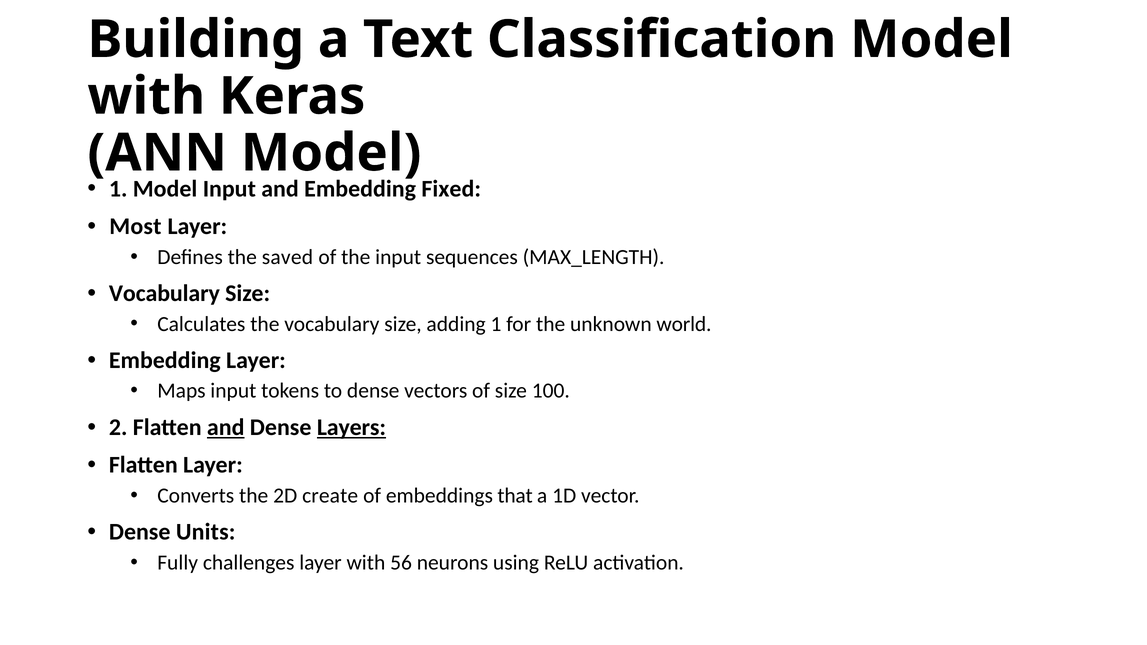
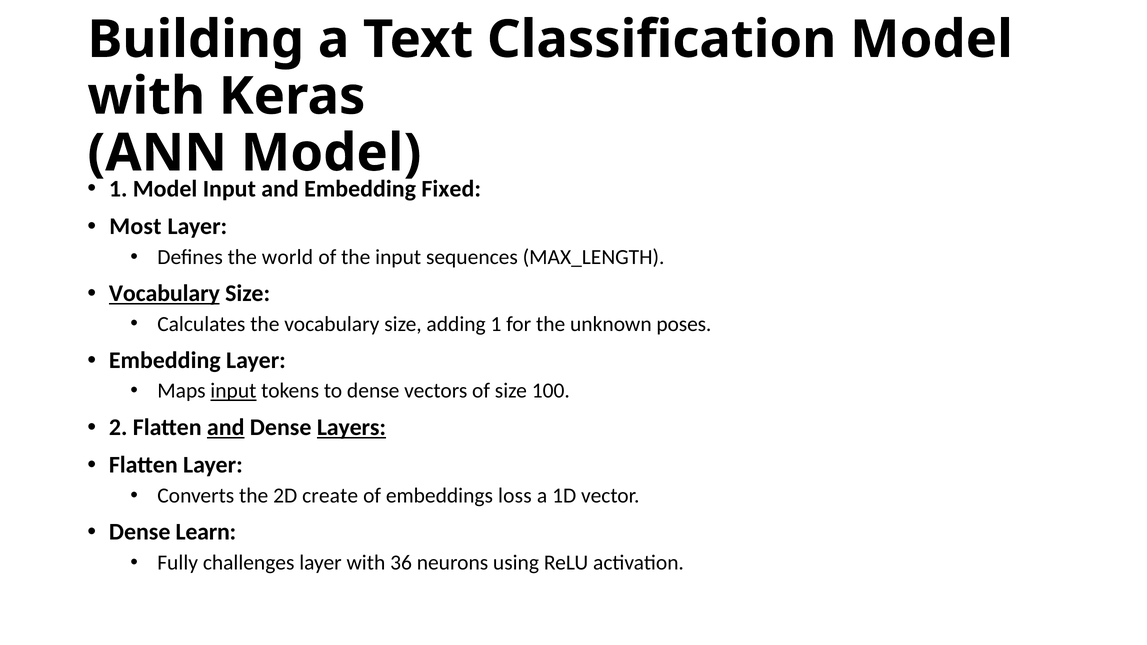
saved: saved -> world
Vocabulary at (164, 294) underline: none -> present
world: world -> poses
input at (233, 391) underline: none -> present
that: that -> loss
Units: Units -> Learn
56: 56 -> 36
